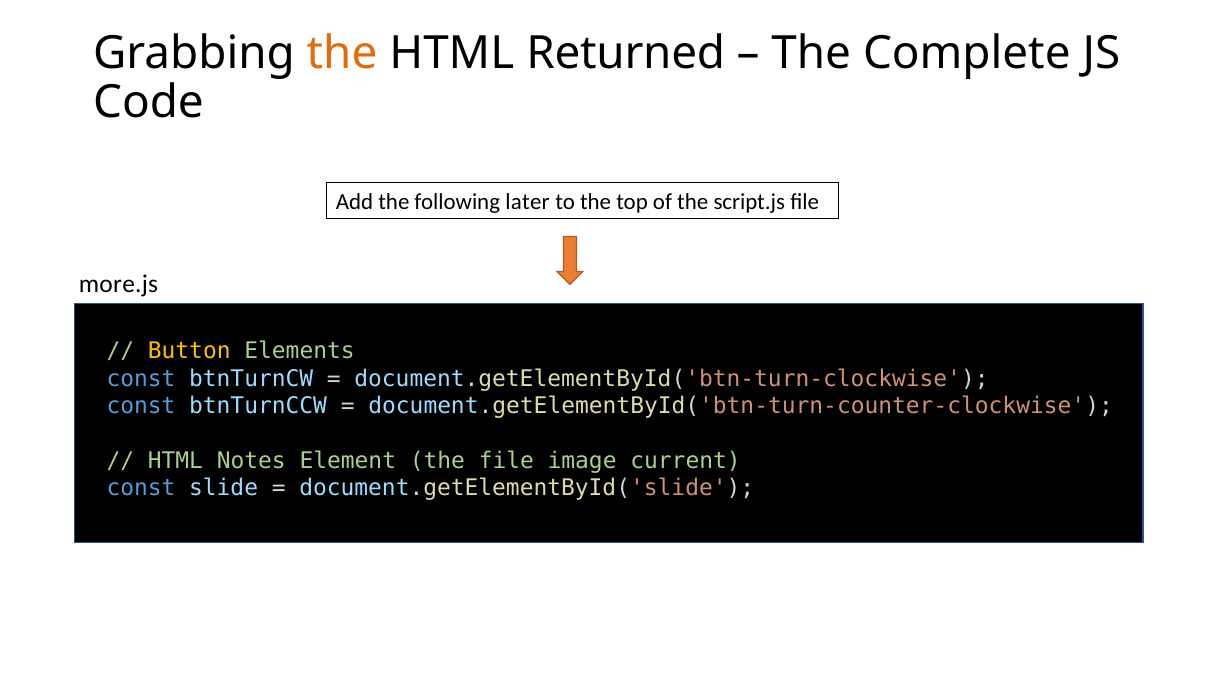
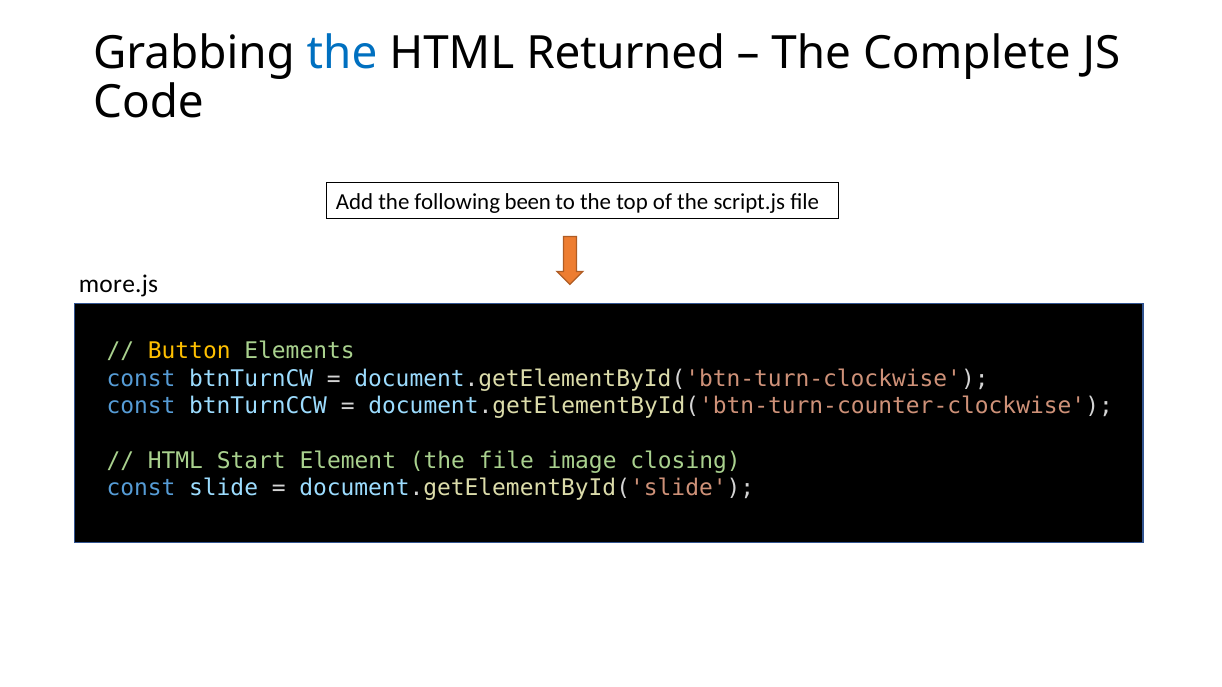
the at (342, 53) colour: orange -> blue
later: later -> been
Notes: Notes -> Start
current: current -> closing
